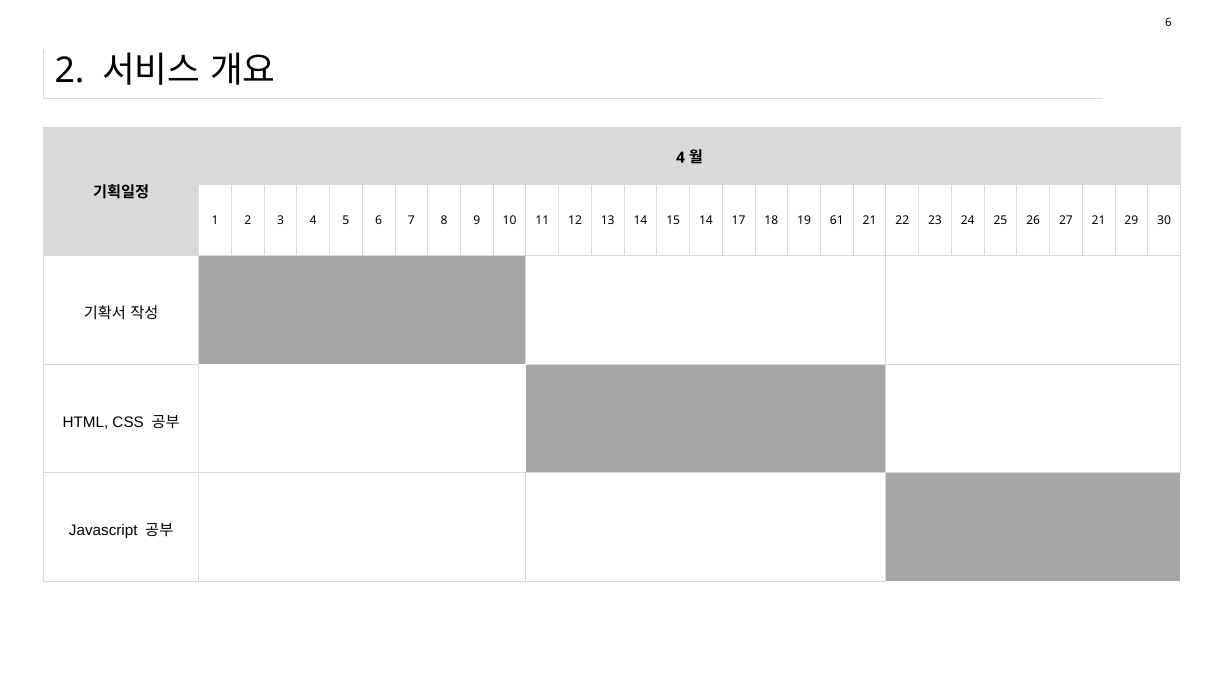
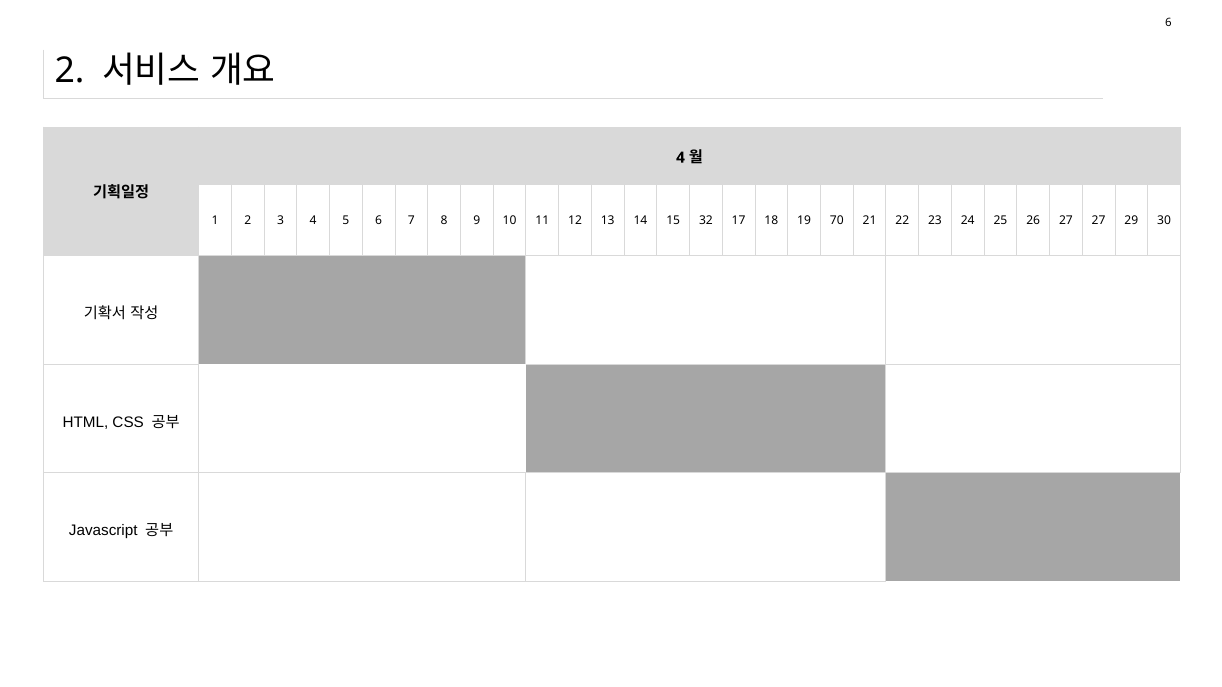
15 14: 14 -> 32
61: 61 -> 70
27 21: 21 -> 27
